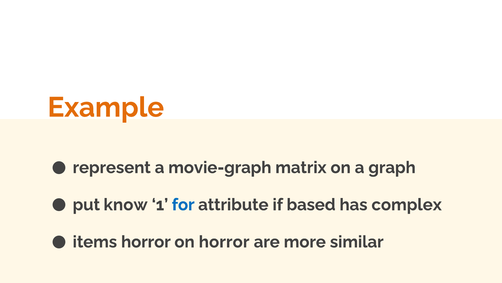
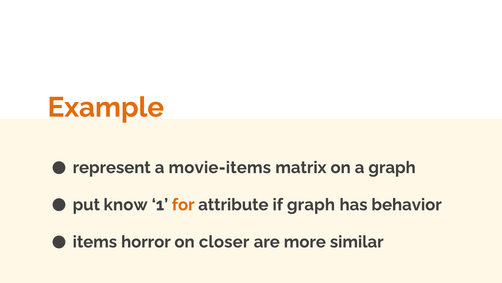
movie-graph: movie-graph -> movie-items
for colour: blue -> orange
if based: based -> graph
complex: complex -> behavior
on horror: horror -> closer
